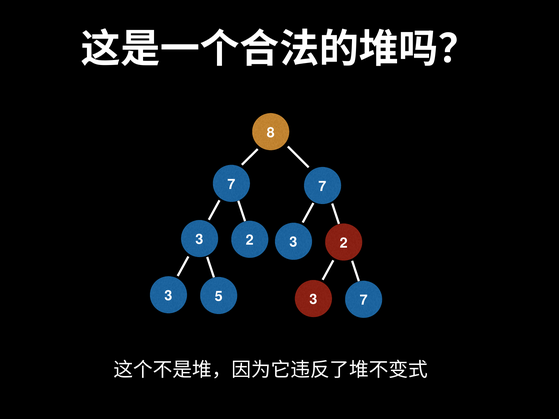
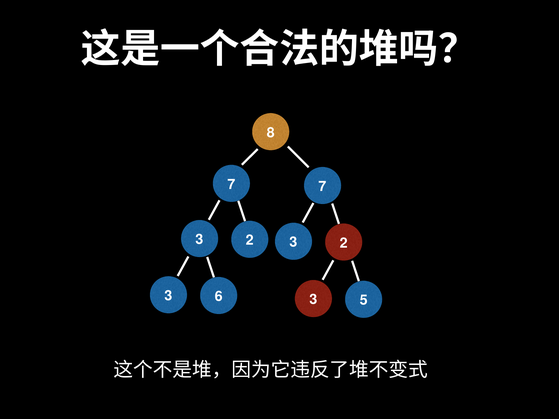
5: 5 -> 6
3 7: 7 -> 5
